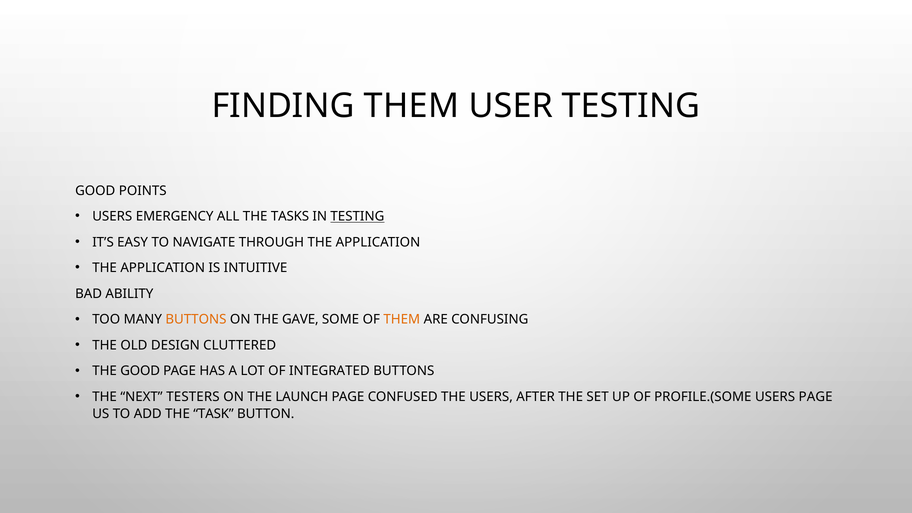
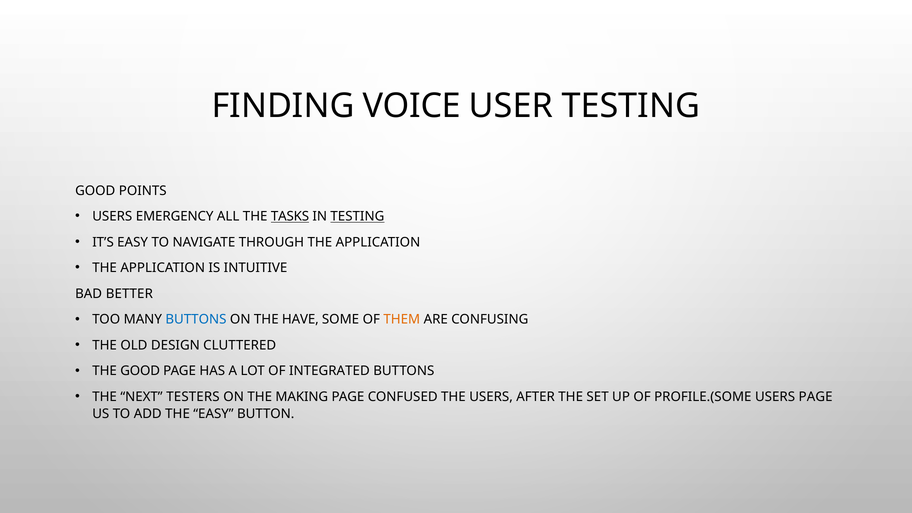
FINDING THEM: THEM -> VOICE
TASKS underline: none -> present
ABILITY: ABILITY -> BETTER
BUTTONS at (196, 320) colour: orange -> blue
GAVE: GAVE -> HAVE
LAUNCH: LAUNCH -> MAKING
THE TASK: TASK -> EASY
